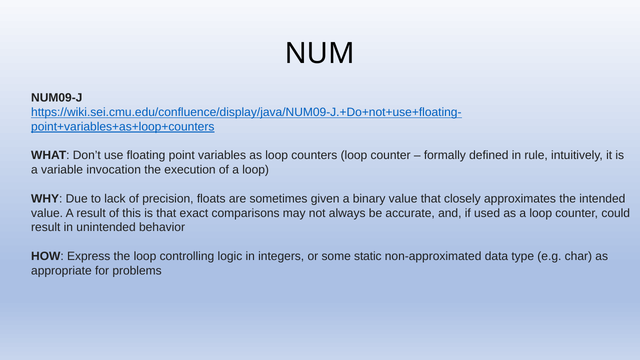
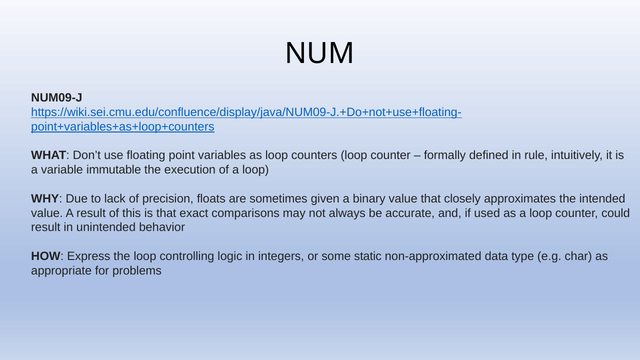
invocation: invocation -> immutable
